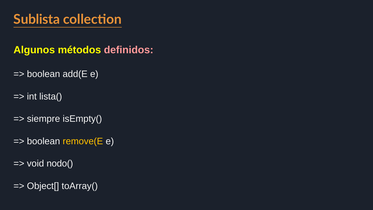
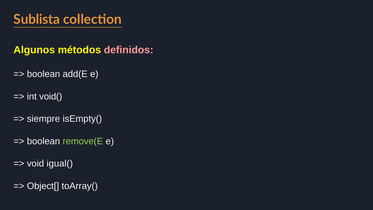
lista(: lista( -> void(
remove(E colour: yellow -> light green
nodo(: nodo( -> igual(
